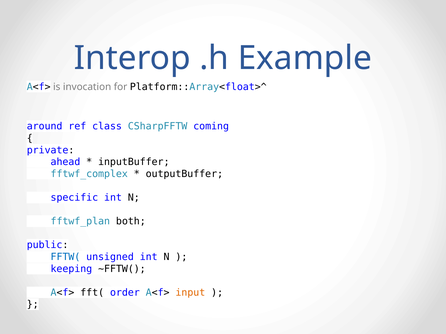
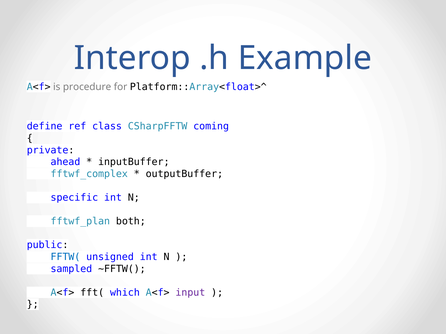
invocation: invocation -> procedure
around: around -> define
keeping: keeping -> sampled
order: order -> which
input colour: orange -> purple
